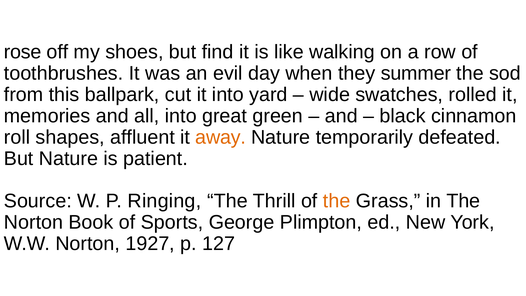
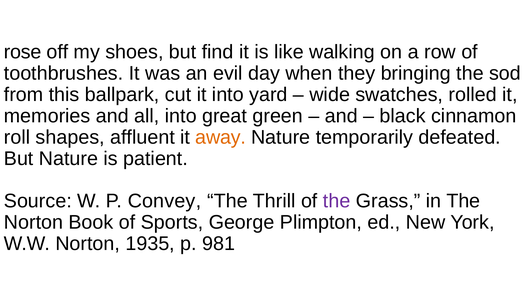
summer: summer -> bringing
Ringing: Ringing -> Convey
the at (337, 201) colour: orange -> purple
1927: 1927 -> 1935
127: 127 -> 981
